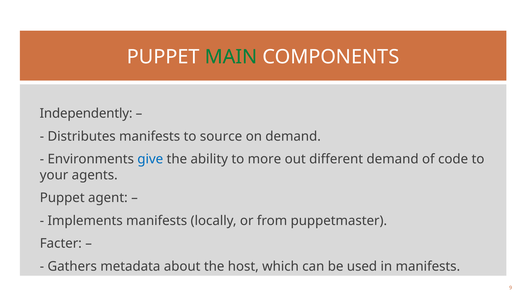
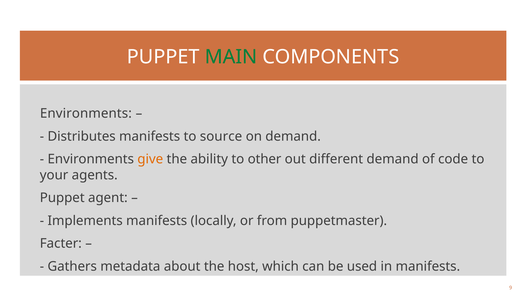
Independently at (86, 113): Independently -> Environments
give colour: blue -> orange
more: more -> other
